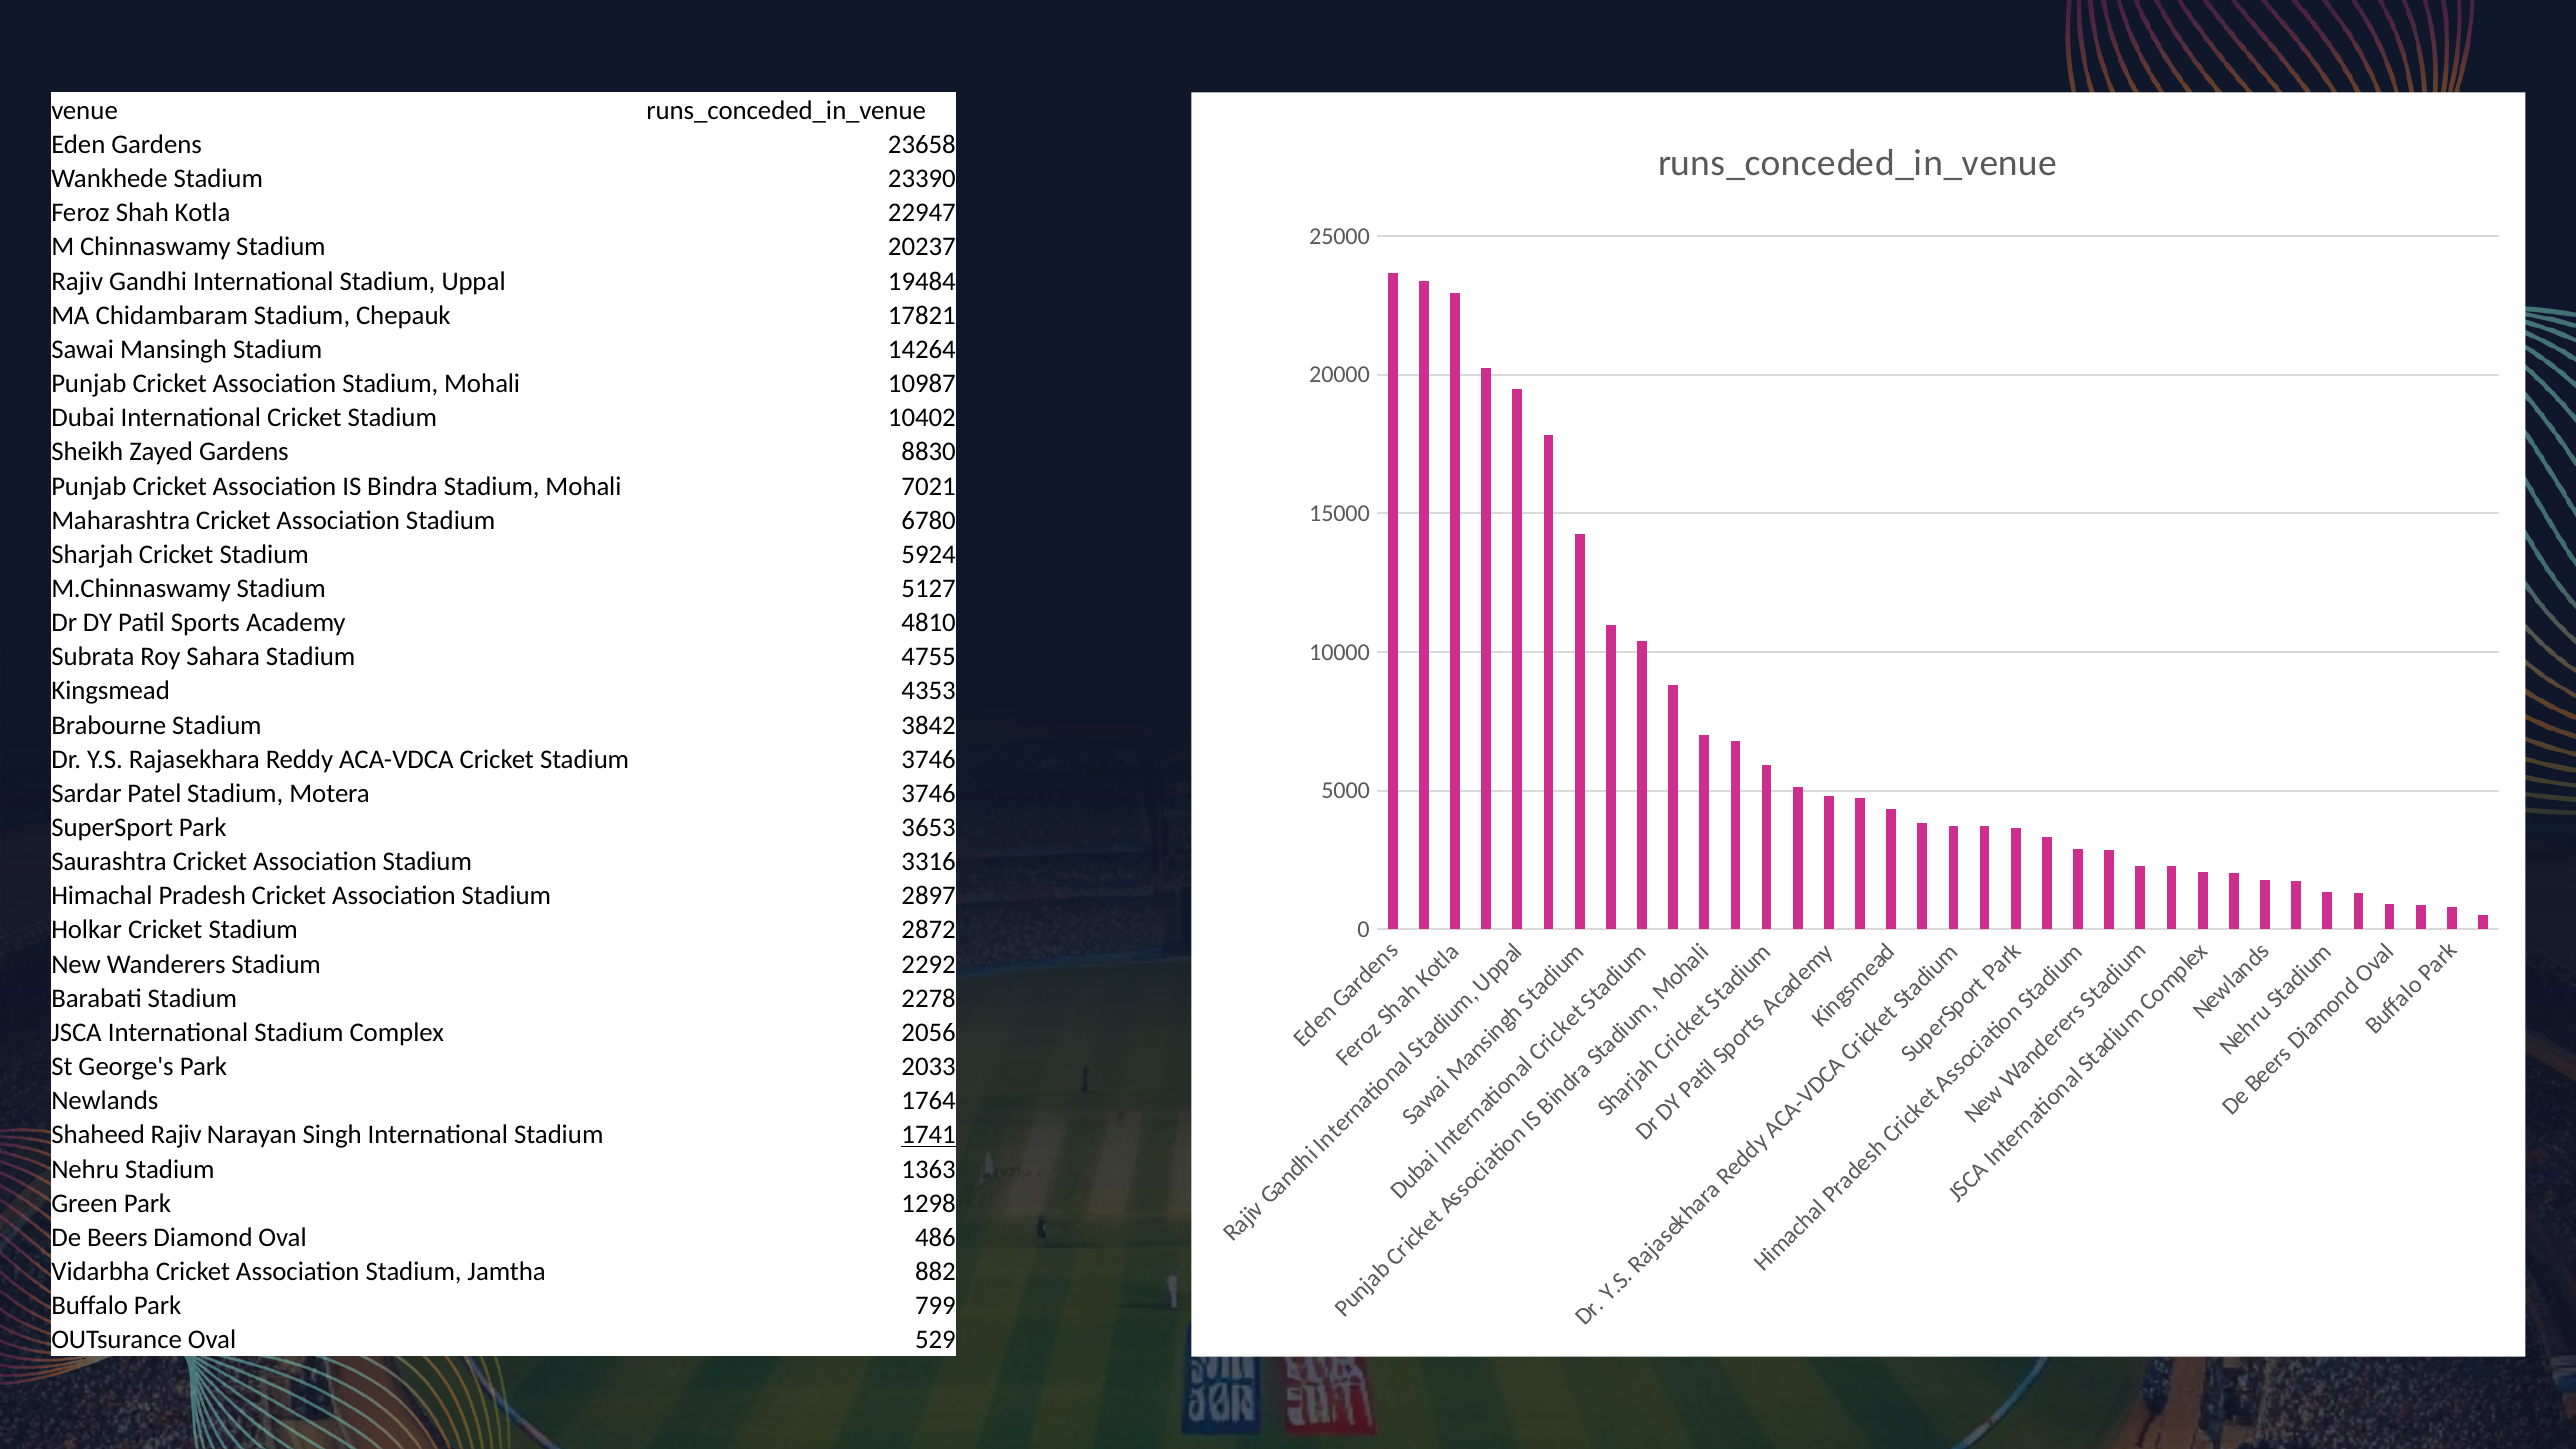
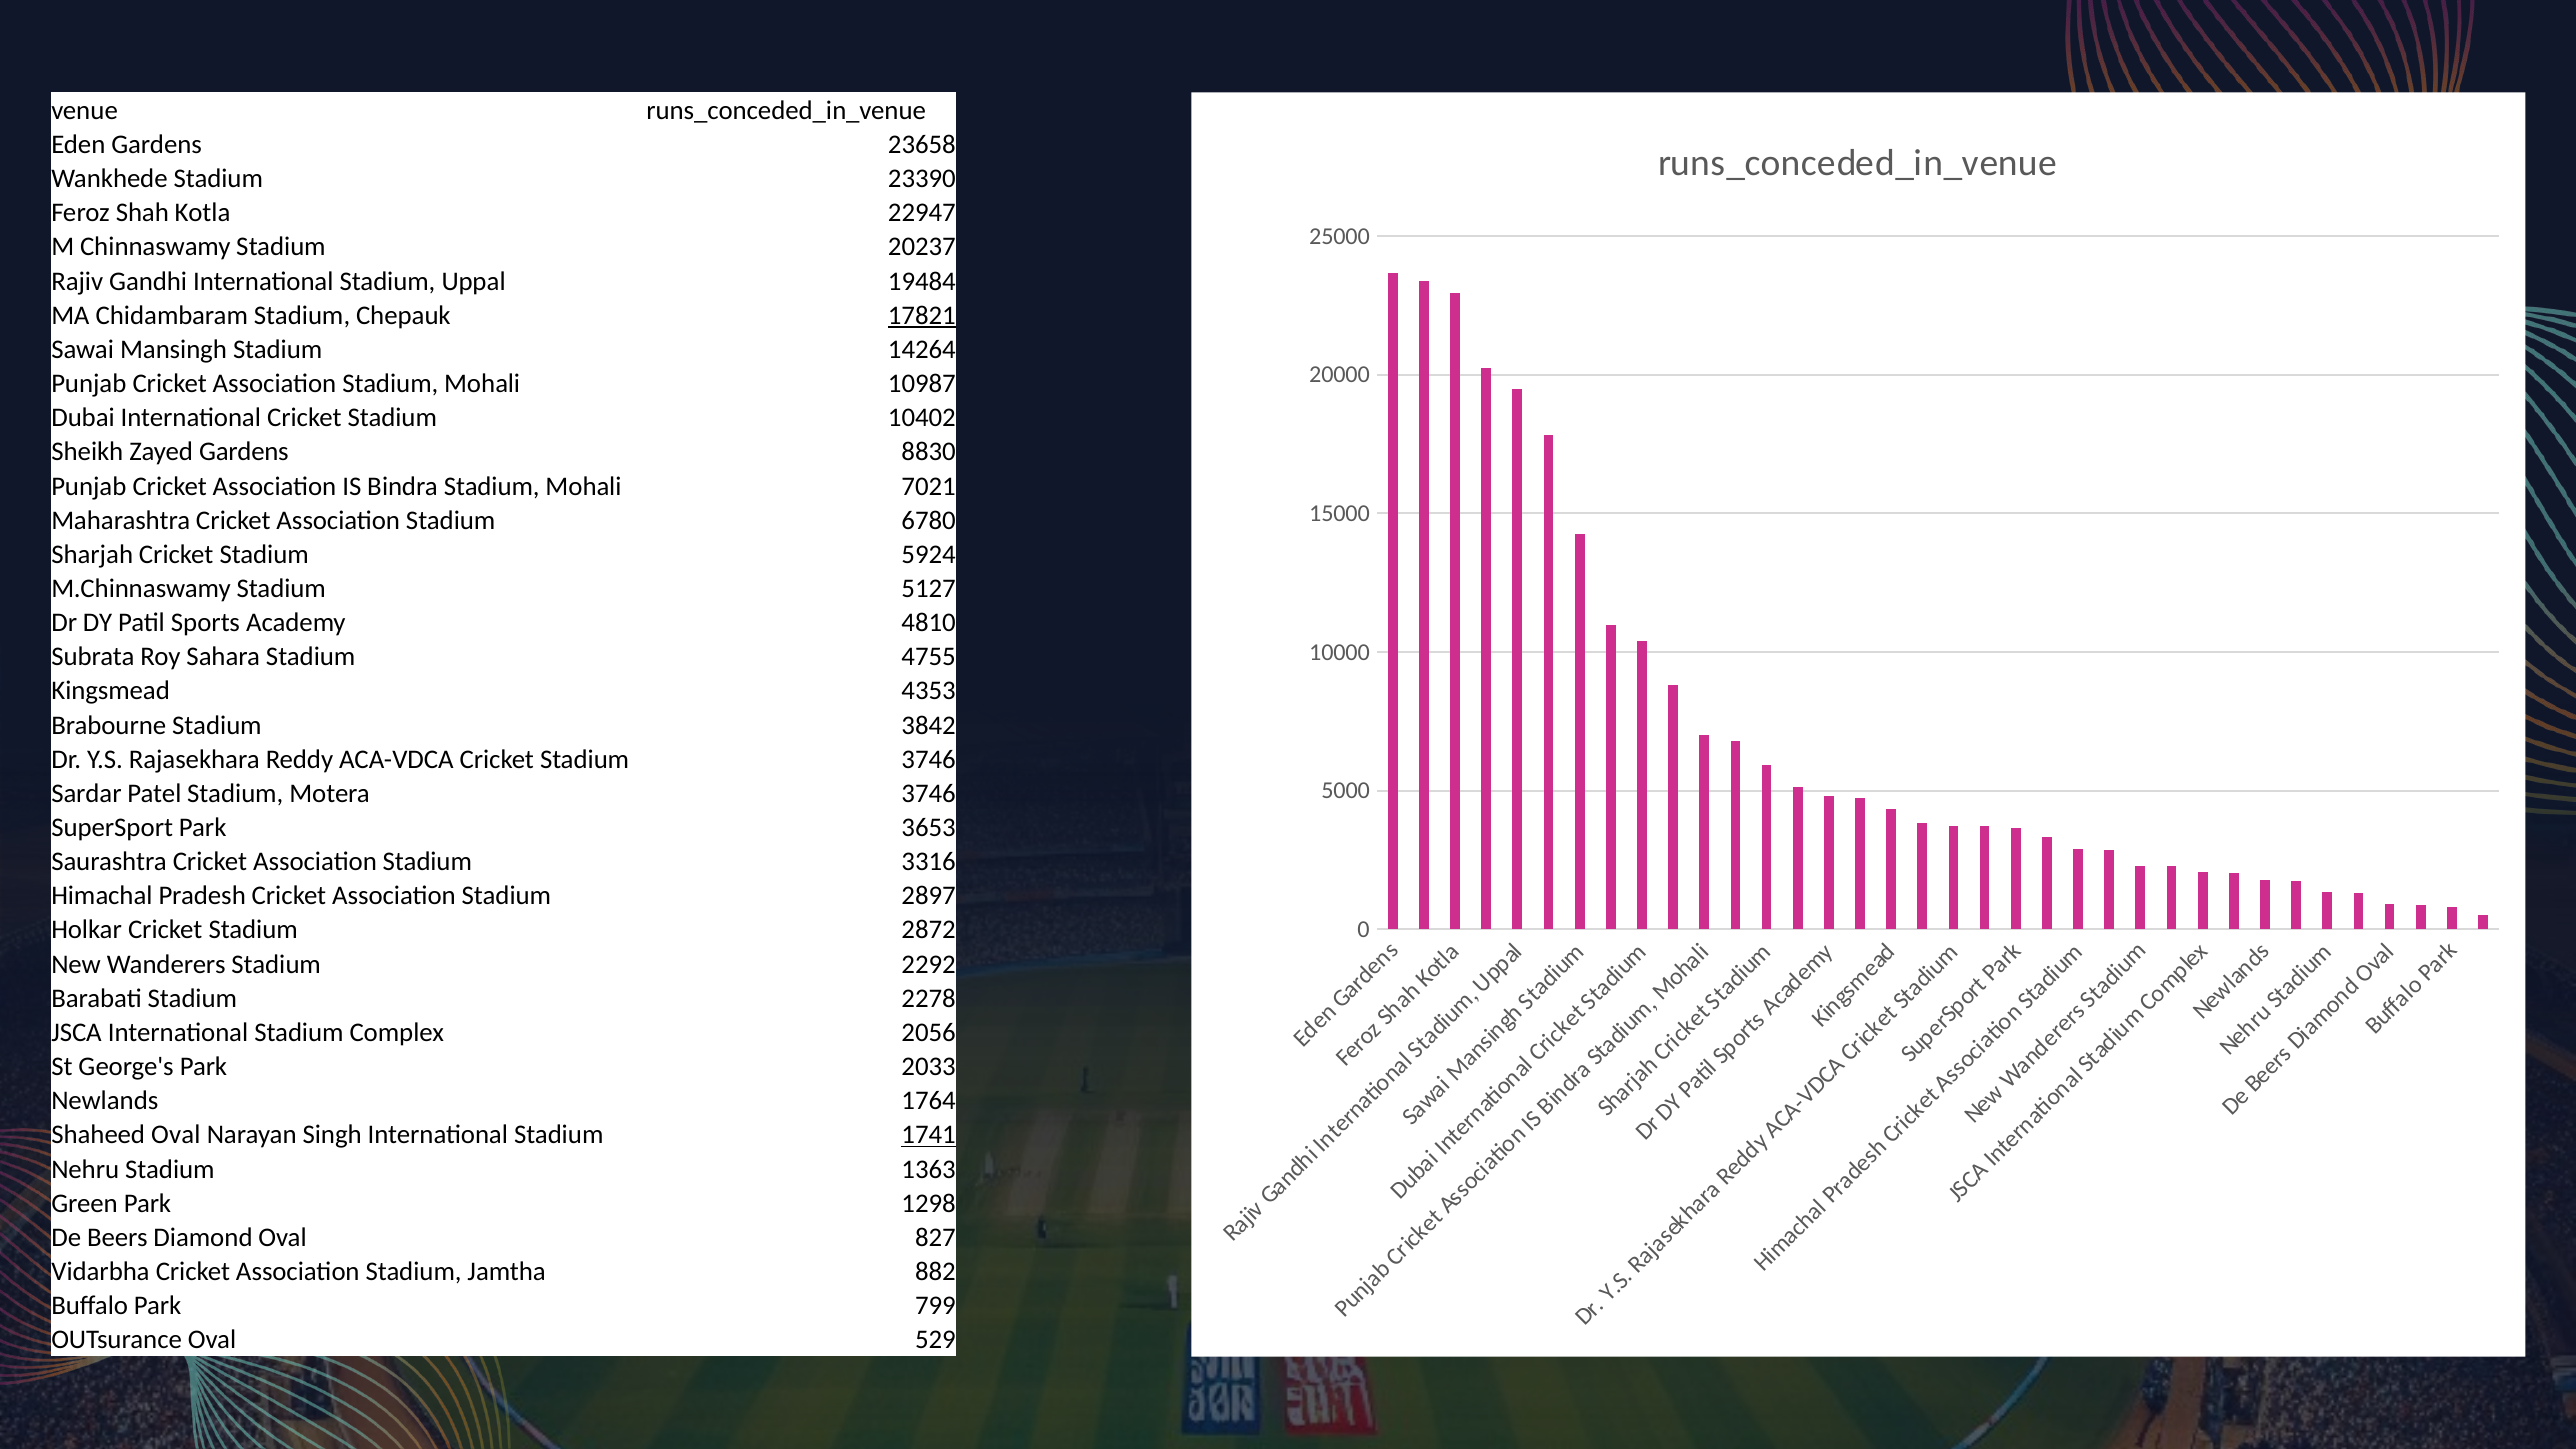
17821 underline: none -> present
Shaheed Rajiv: Rajiv -> Oval
486: 486 -> 827
